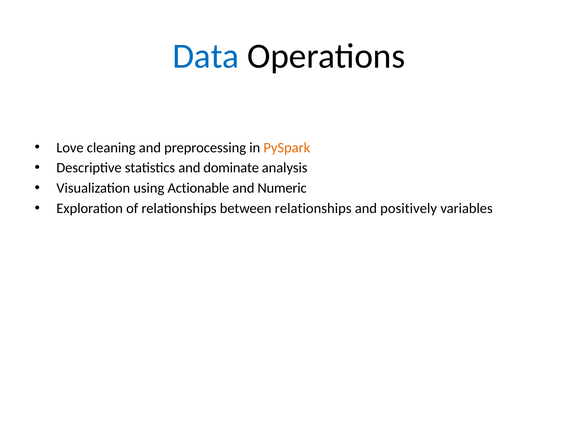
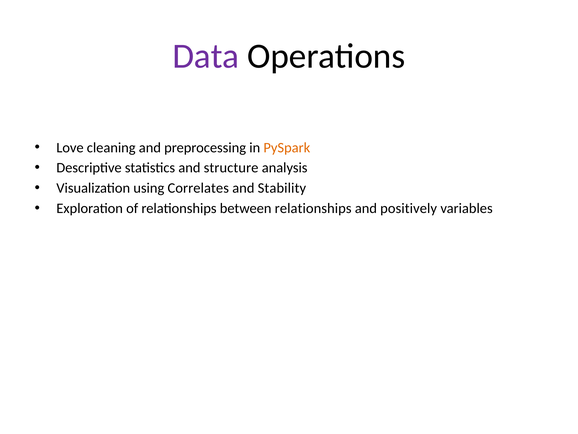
Data colour: blue -> purple
dominate: dominate -> structure
Actionable: Actionable -> Correlates
Numeric: Numeric -> Stability
